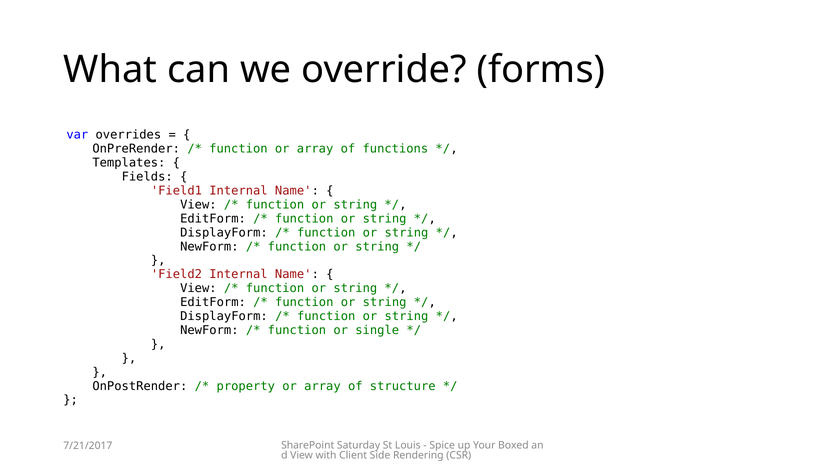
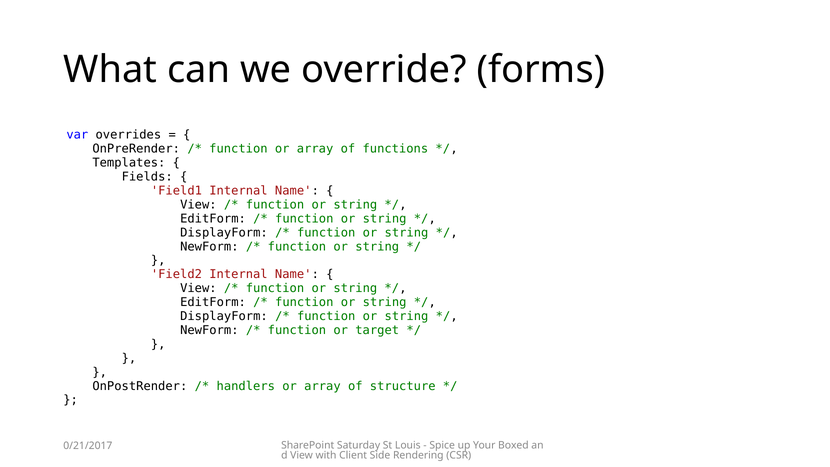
single: single -> target
property: property -> handlers
7/21/2017: 7/21/2017 -> 0/21/2017
